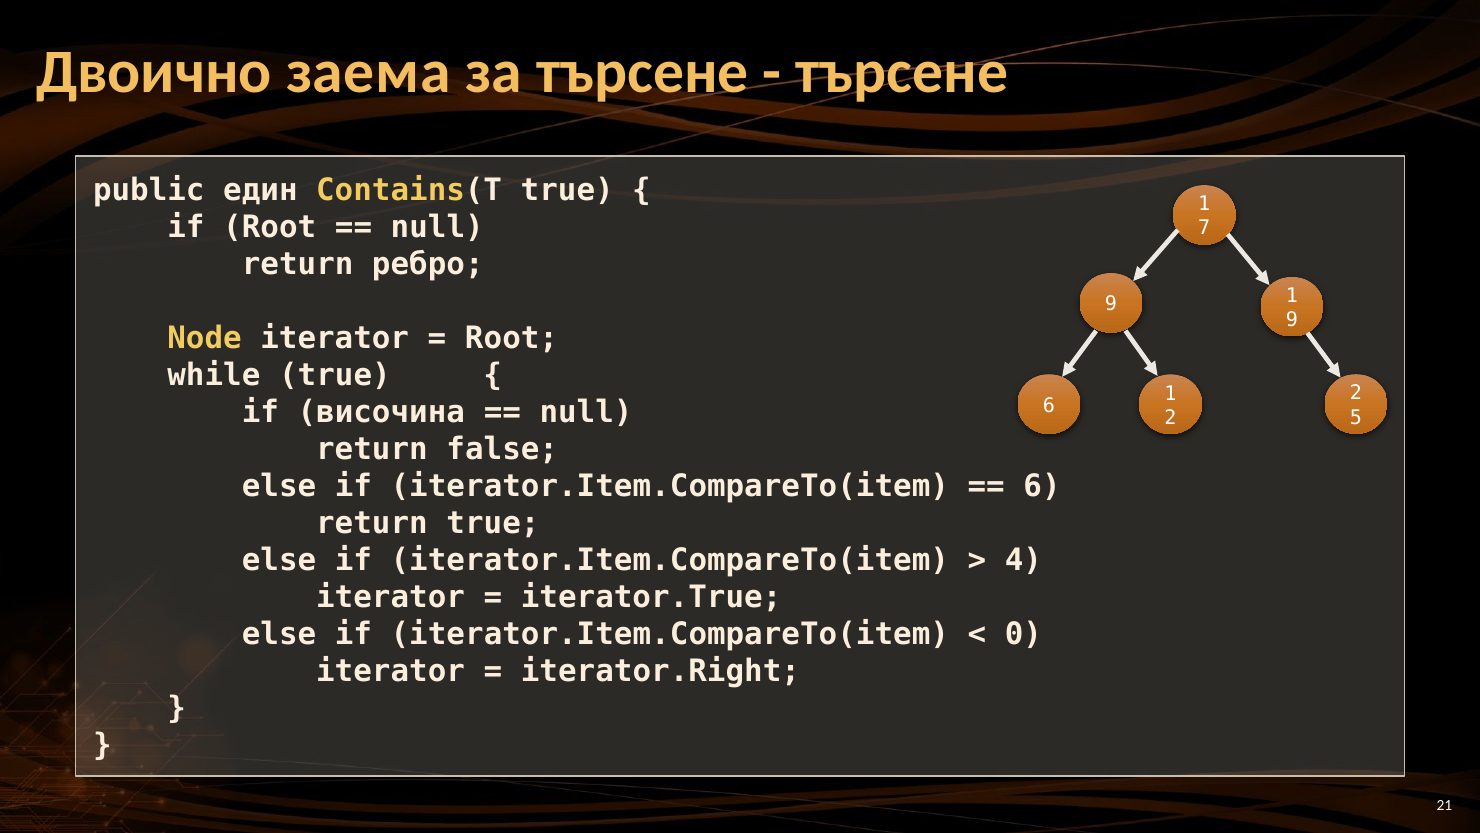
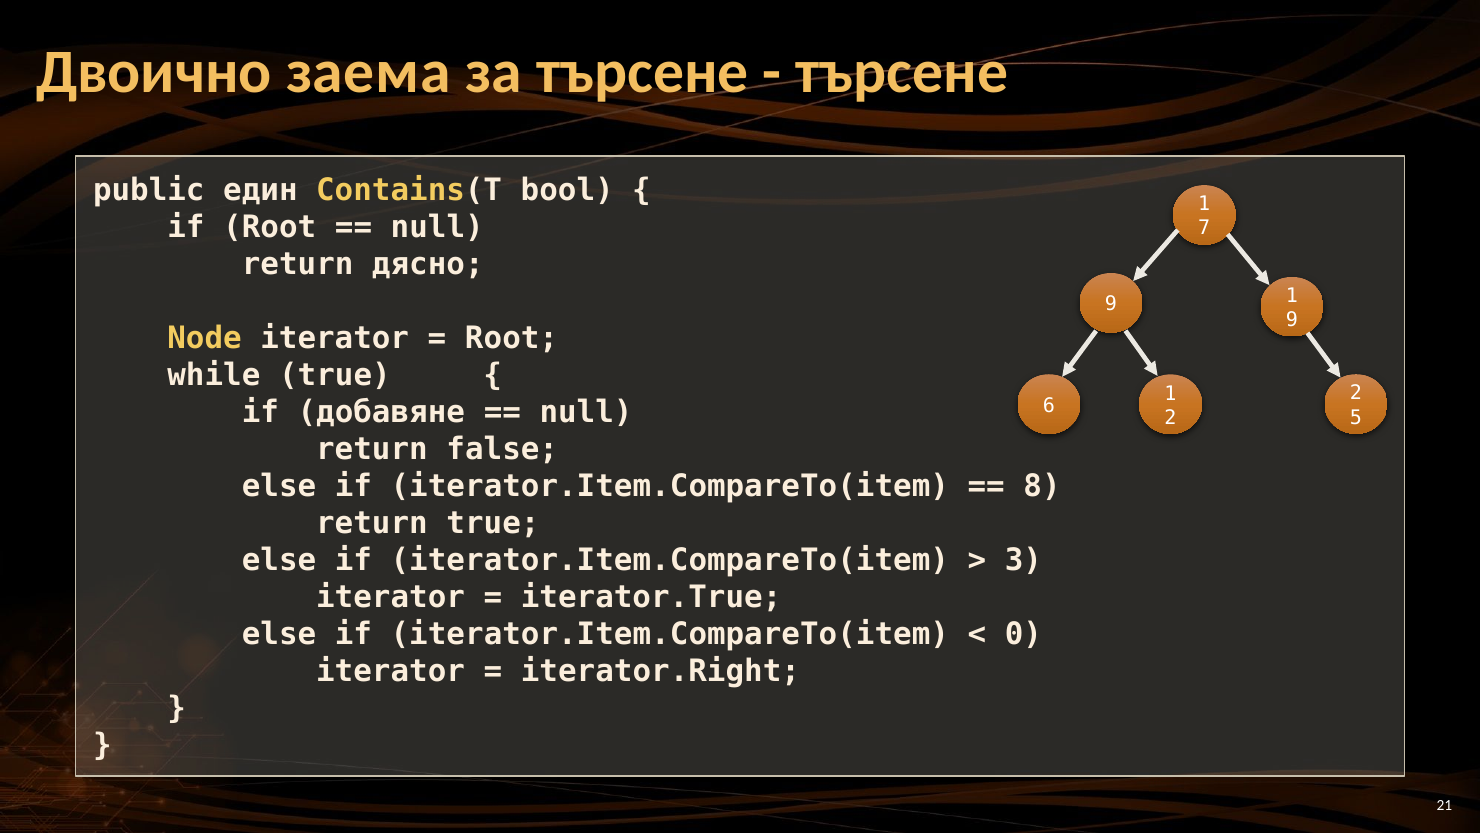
Contains(T true: true -> bool
ребро: ребро -> дясно
височина: височина -> добавяне
6 at (1042, 486): 6 -> 8
4: 4 -> 3
